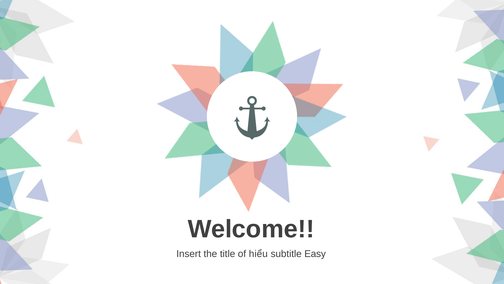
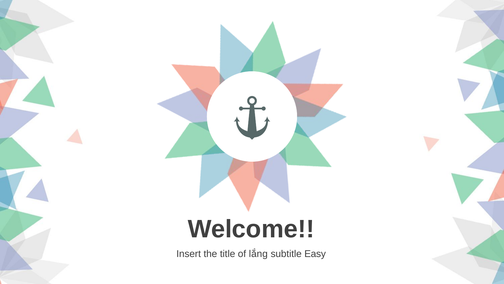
hiểu: hiểu -> lắng
